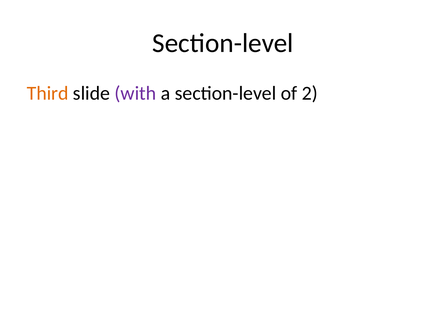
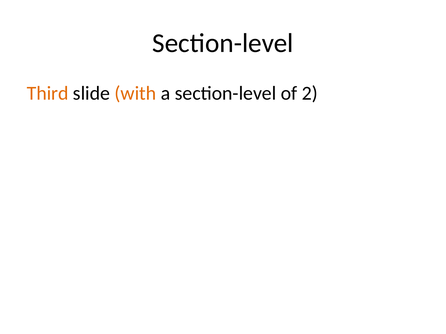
with colour: purple -> orange
